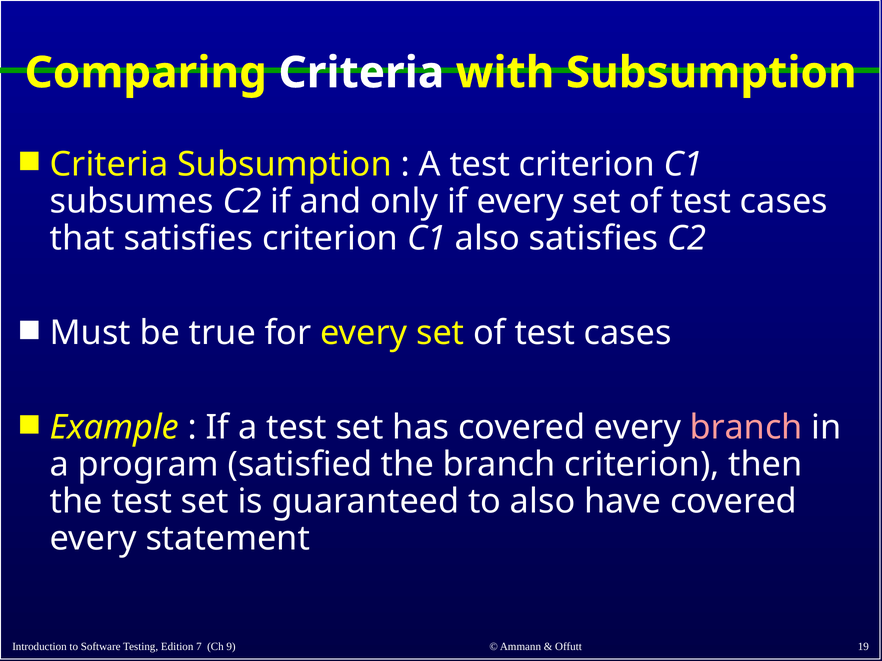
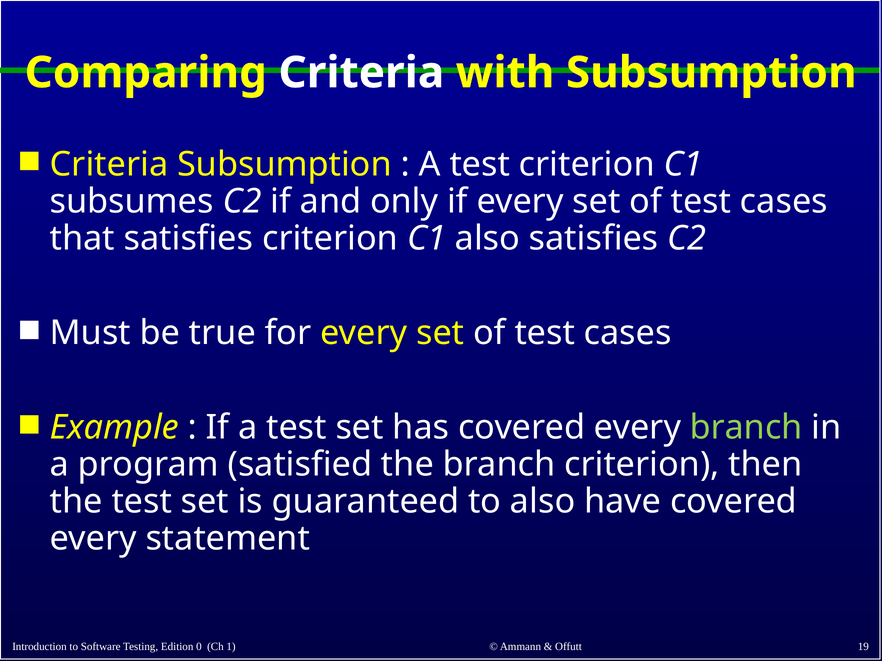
branch at (746, 428) colour: pink -> light green
7: 7 -> 0
9: 9 -> 1
